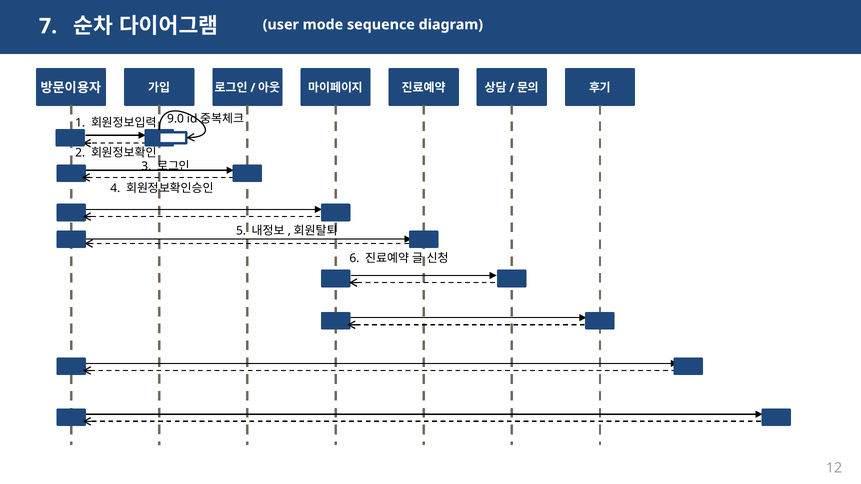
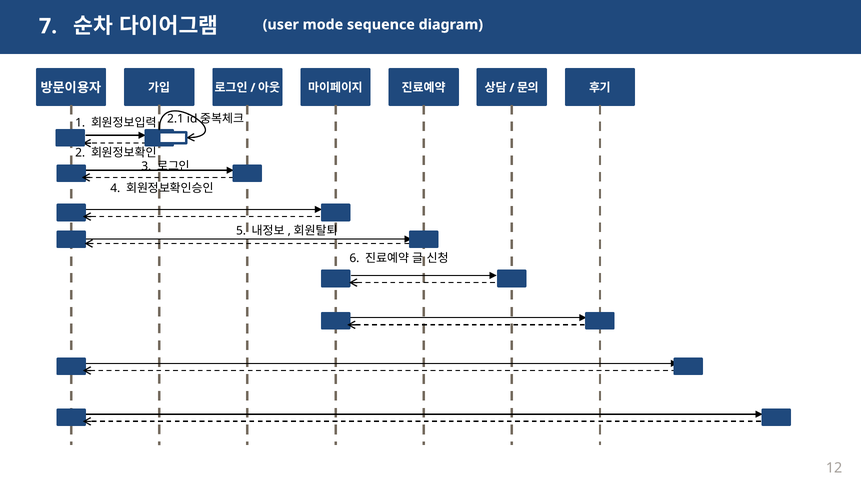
9.0: 9.0 -> 2.1
